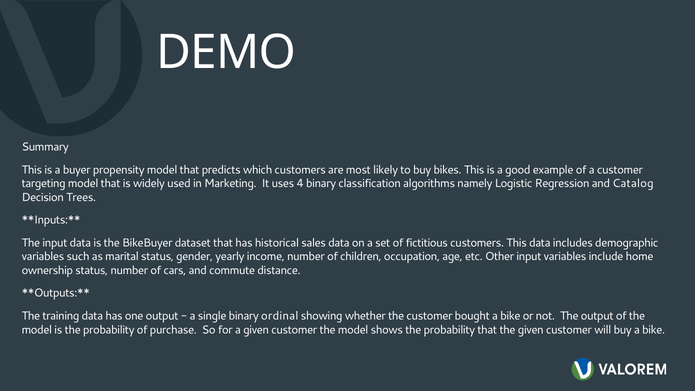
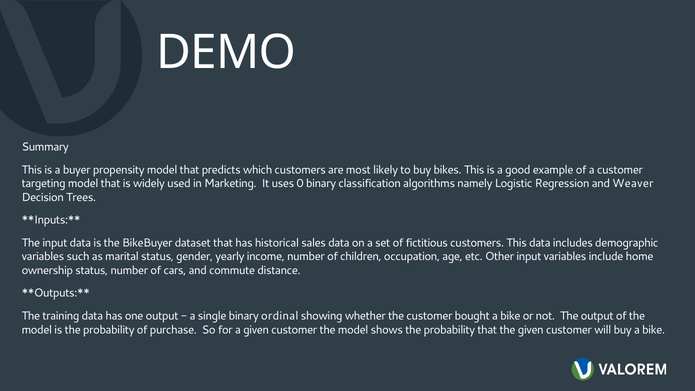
4: 4 -> 0
Catalog: Catalog -> Weaver
